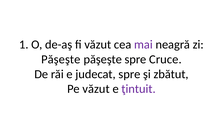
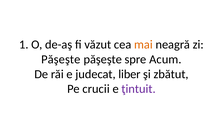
mai colour: purple -> orange
Cruce: Cruce -> Acum
judecat spre: spre -> liber
Pe văzut: văzut -> crucii
